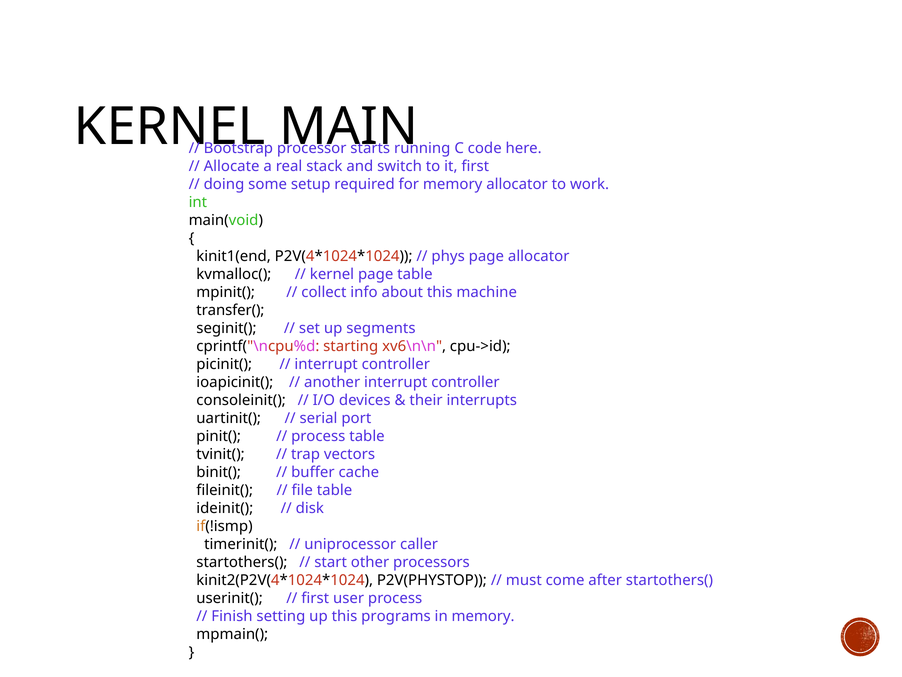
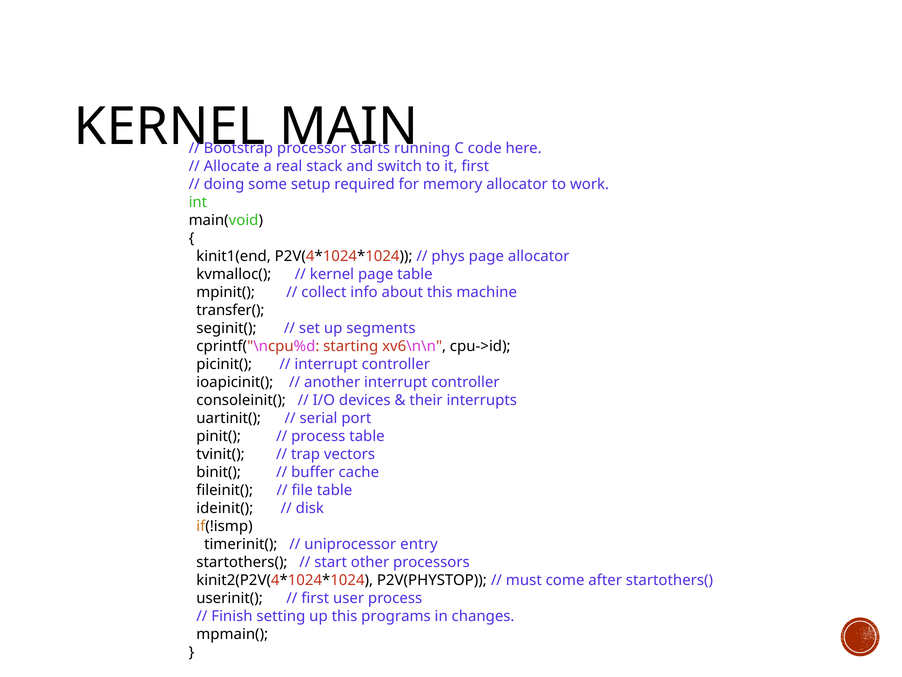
caller: caller -> entry
in memory: memory -> changes
